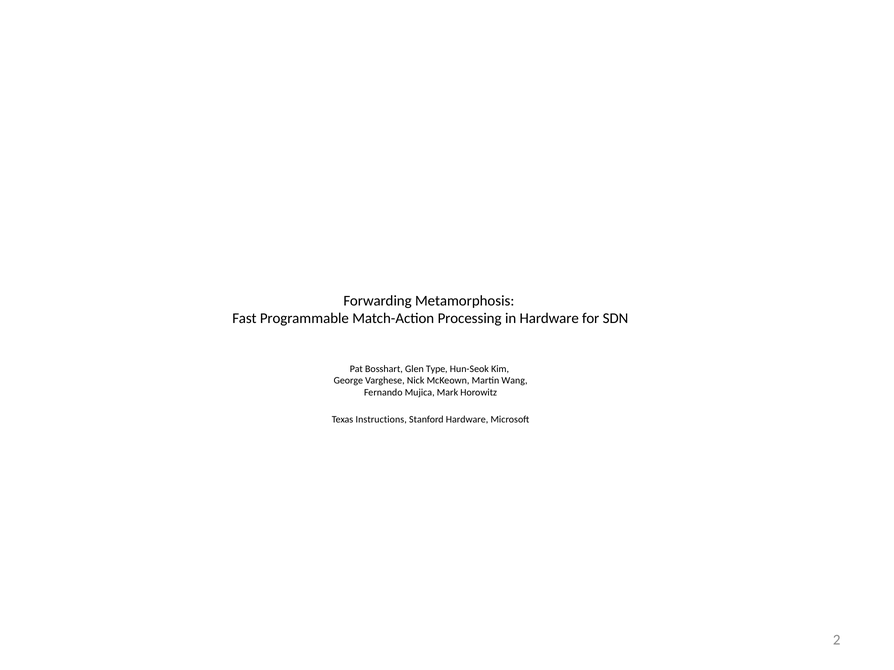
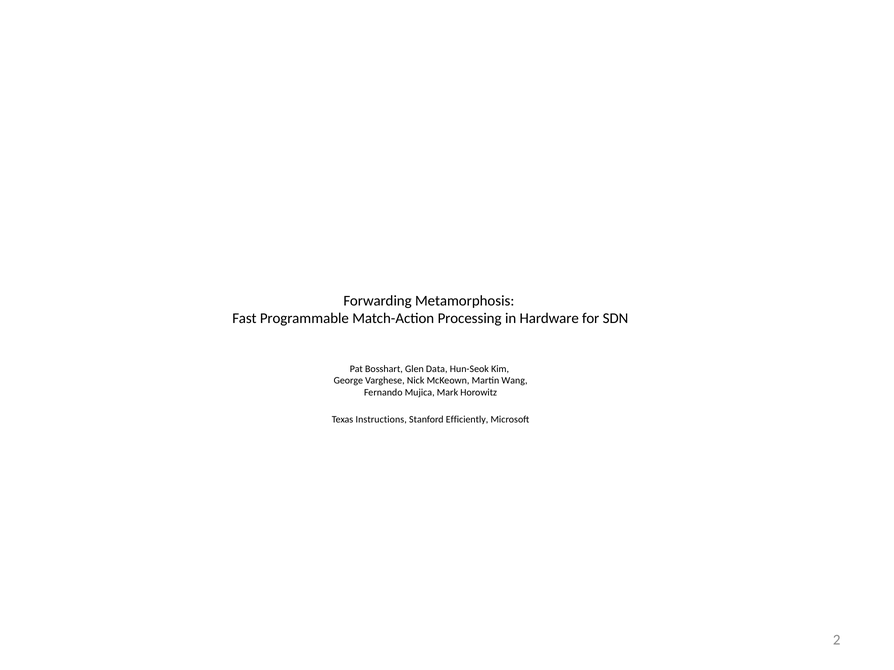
Type: Type -> Data
Stanford Hardware: Hardware -> Efficiently
